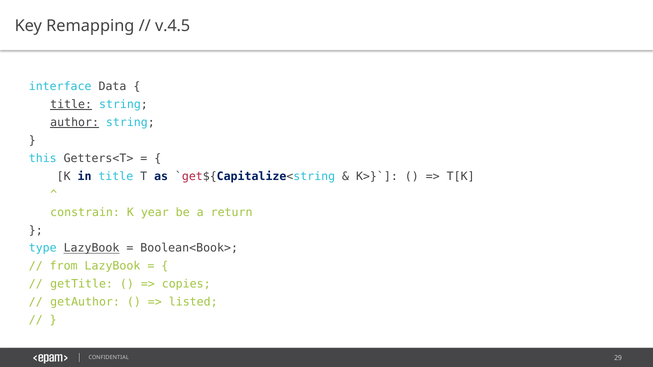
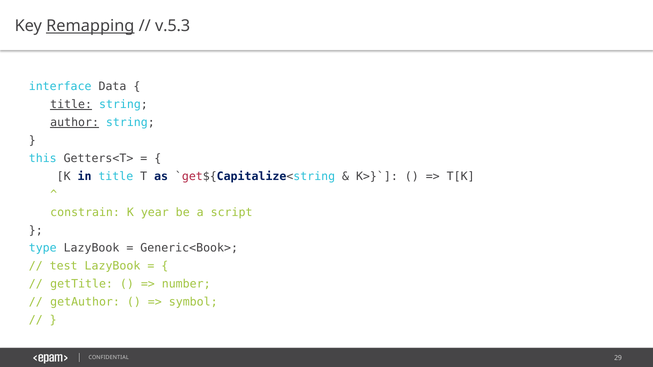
Remapping underline: none -> present
v.4.5: v.4.5 -> v.5.3
return: return -> script
LazyBook at (92, 248) underline: present -> none
Boolean<Book>: Boolean<Book> -> Generic<Book>
from: from -> test
copies: copies -> number
listed: listed -> symbol
